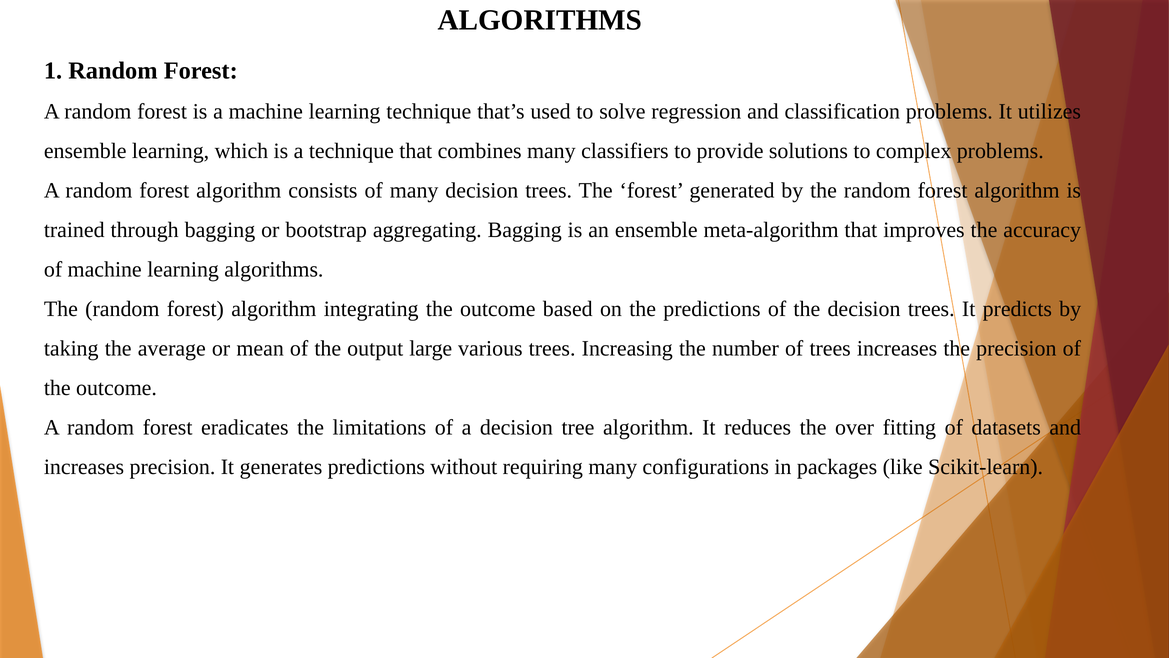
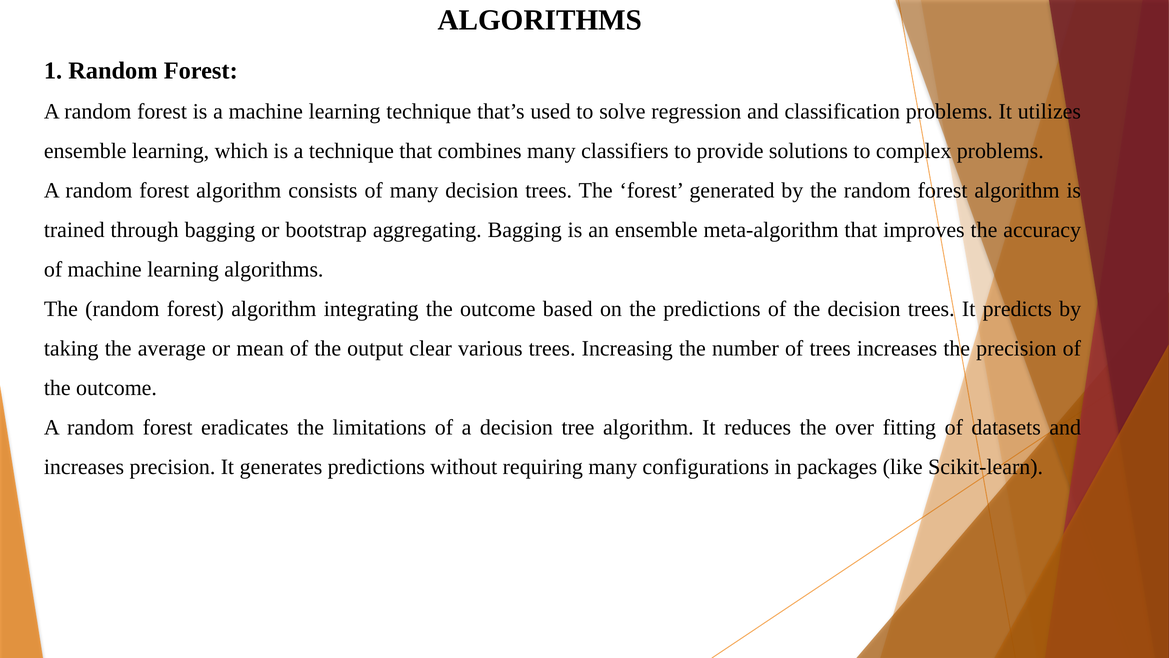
large: large -> clear
